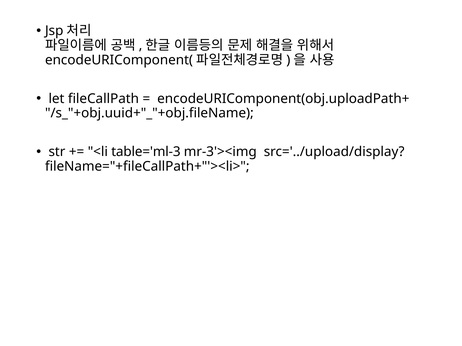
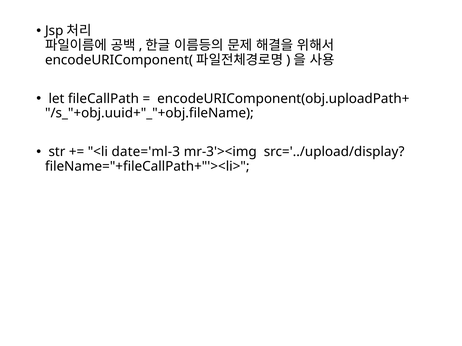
table='ml-3: table='ml-3 -> date='ml-3
